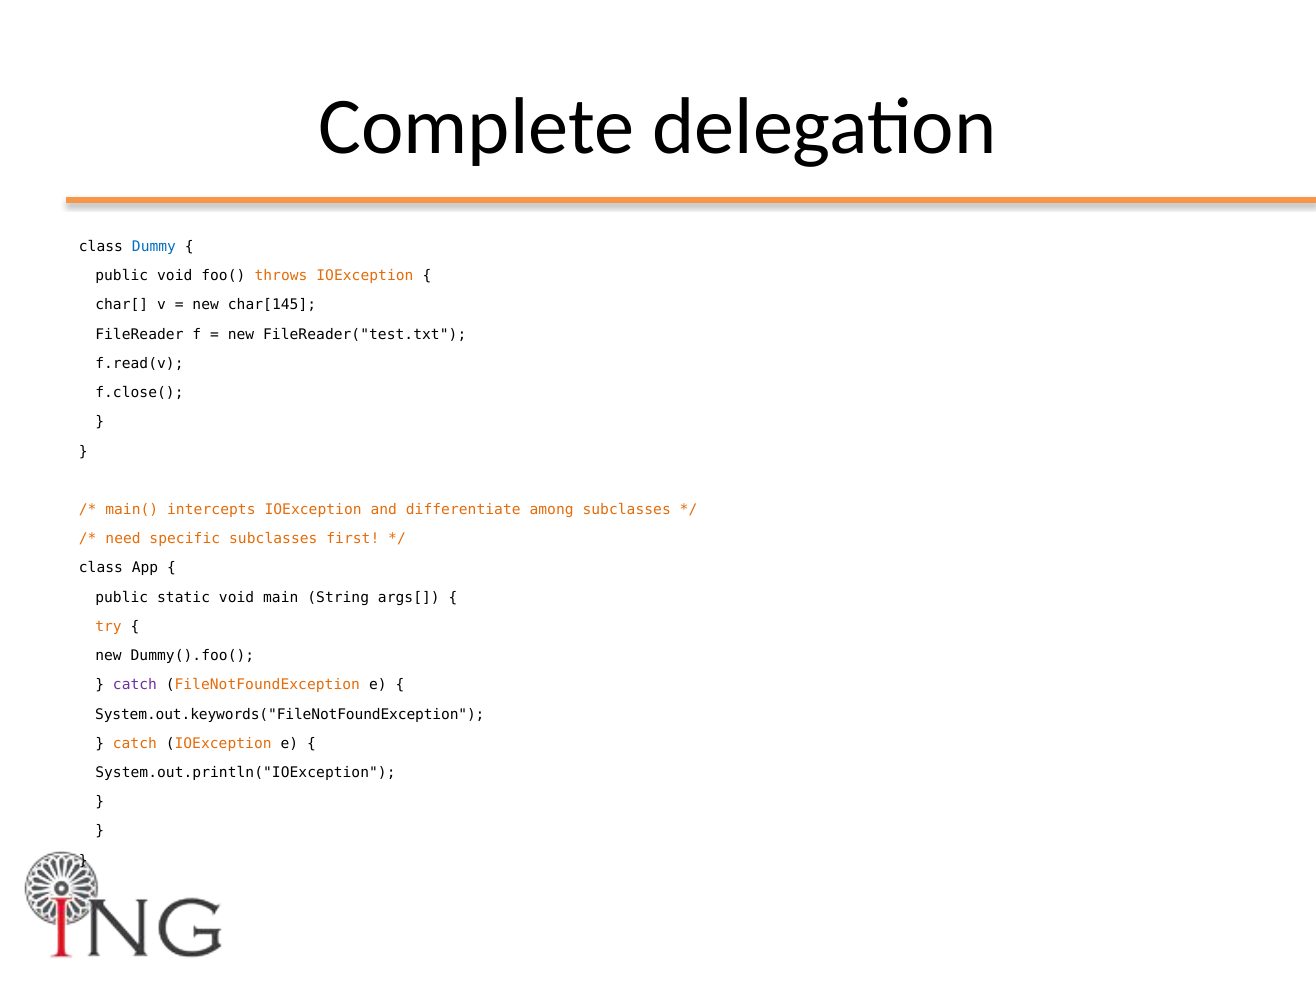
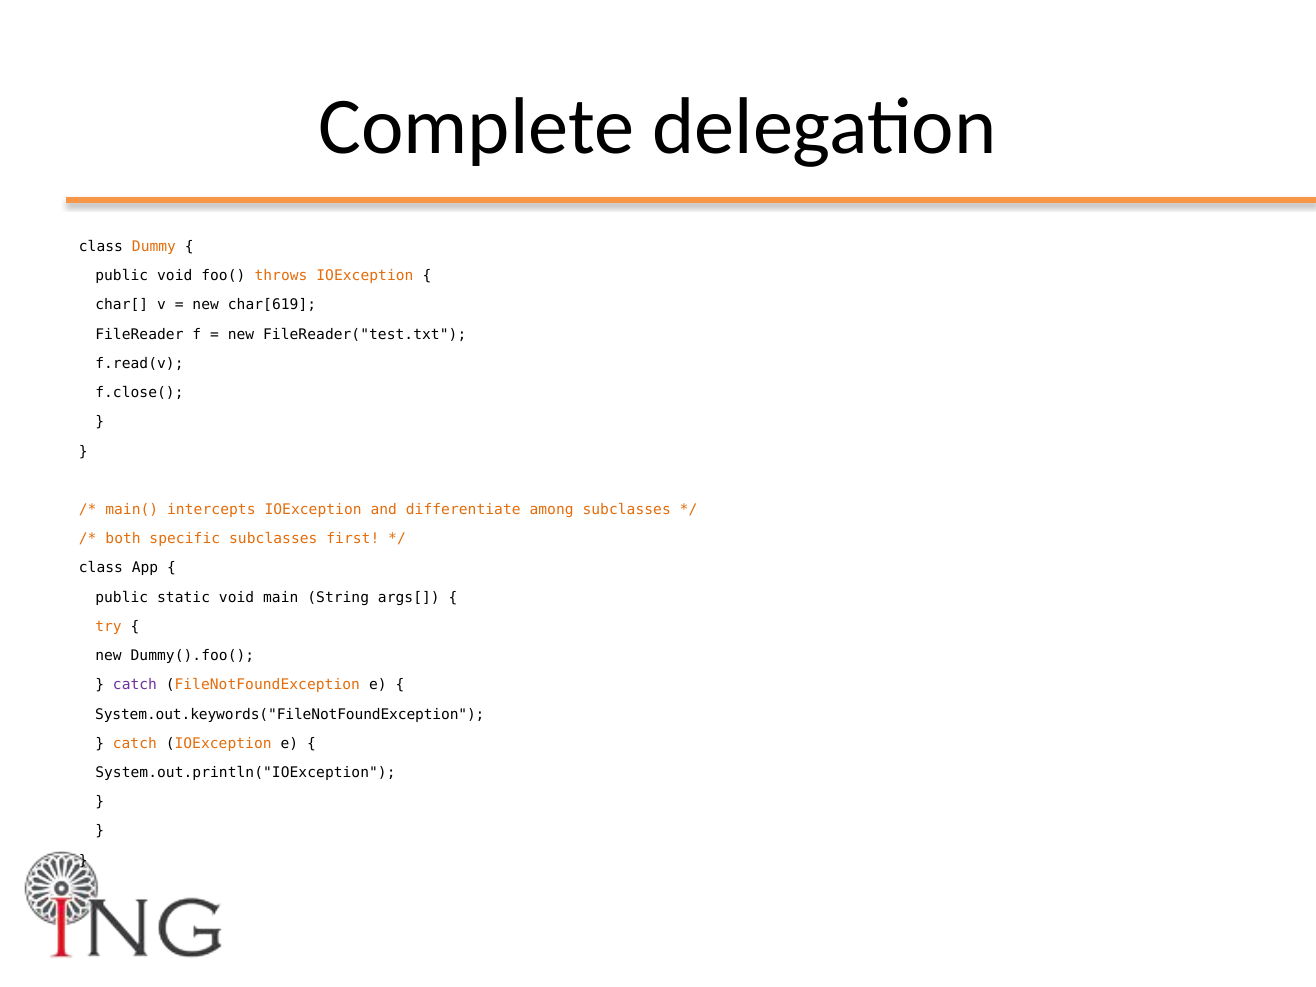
Dummy colour: blue -> orange
char[145: char[145 -> char[619
need: need -> both
